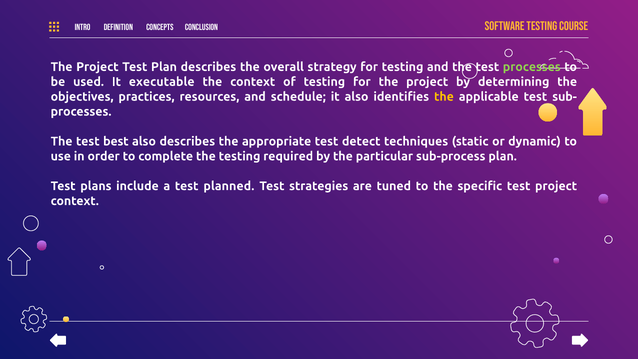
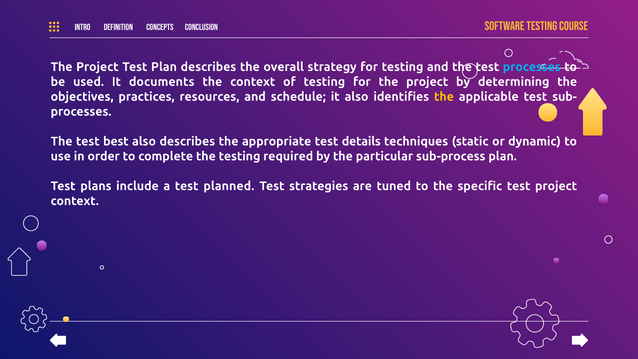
processes at (532, 67) colour: light green -> light blue
executable: executable -> documents
detect: detect -> details
